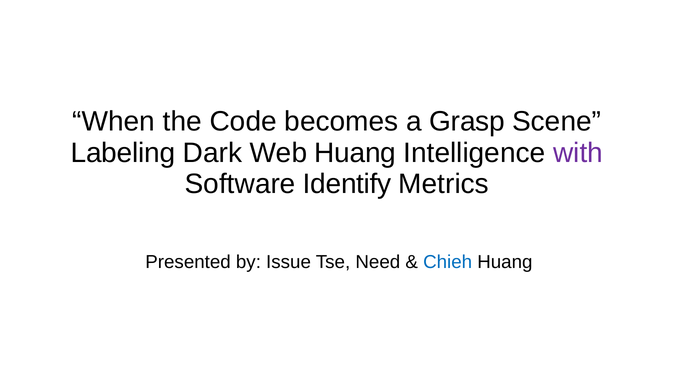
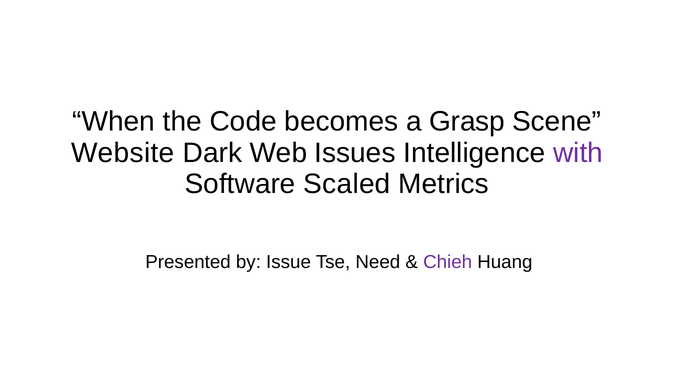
Labeling: Labeling -> Website
Web Huang: Huang -> Issues
Identify: Identify -> Scaled
Chieh colour: blue -> purple
